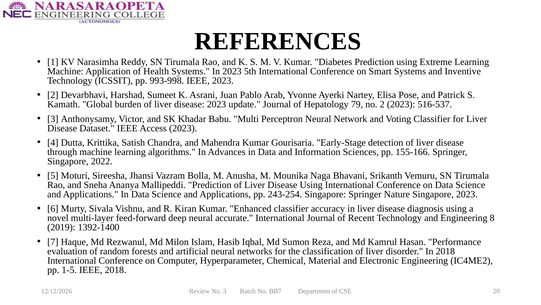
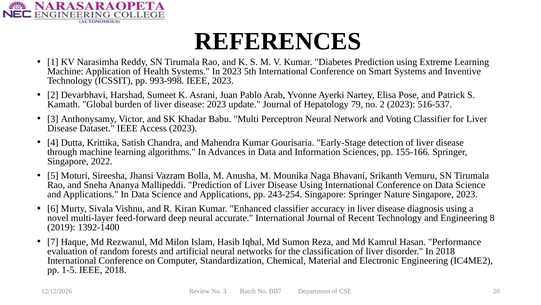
Hyperparameter: Hyperparameter -> Standardization
